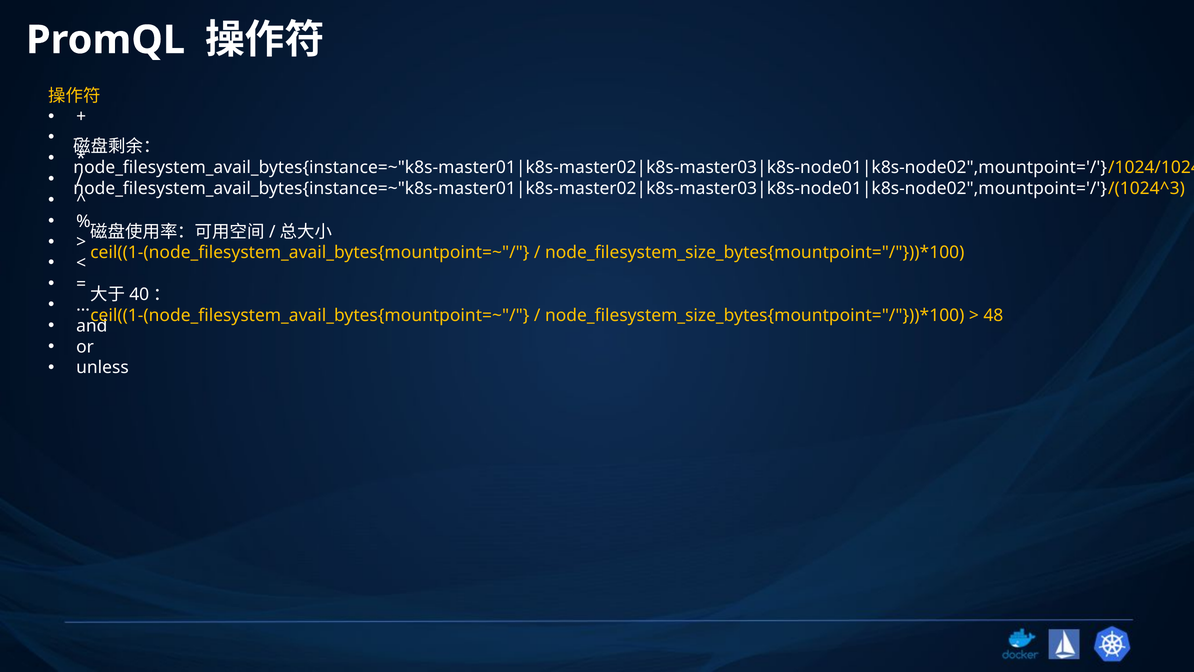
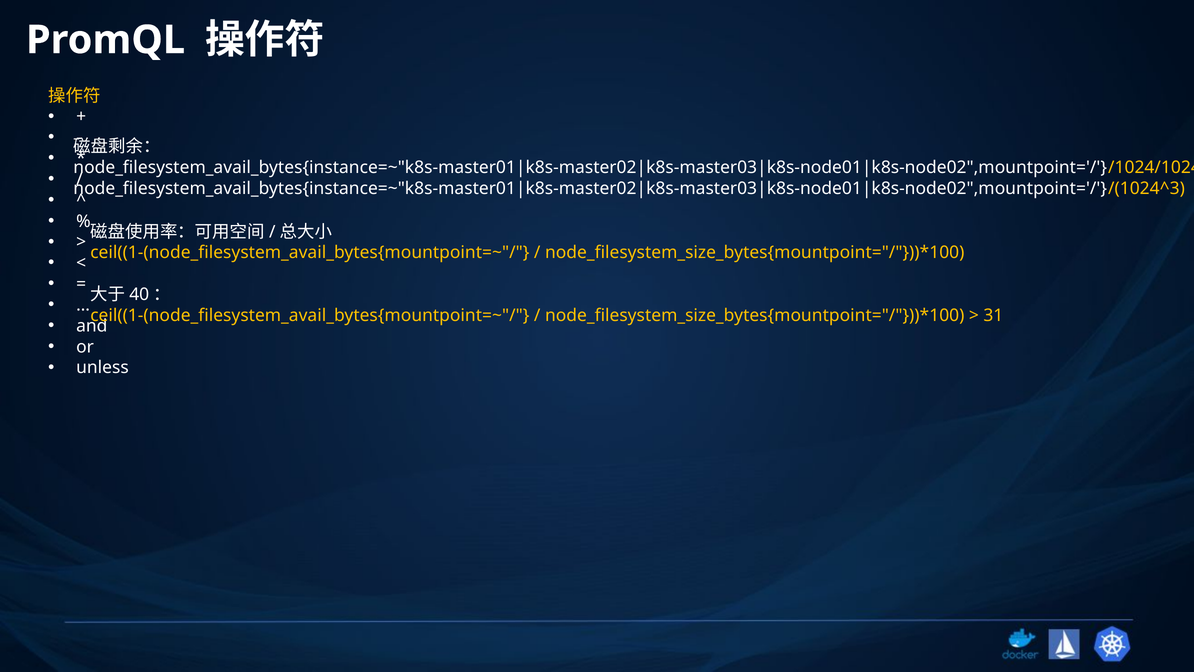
48: 48 -> 31
